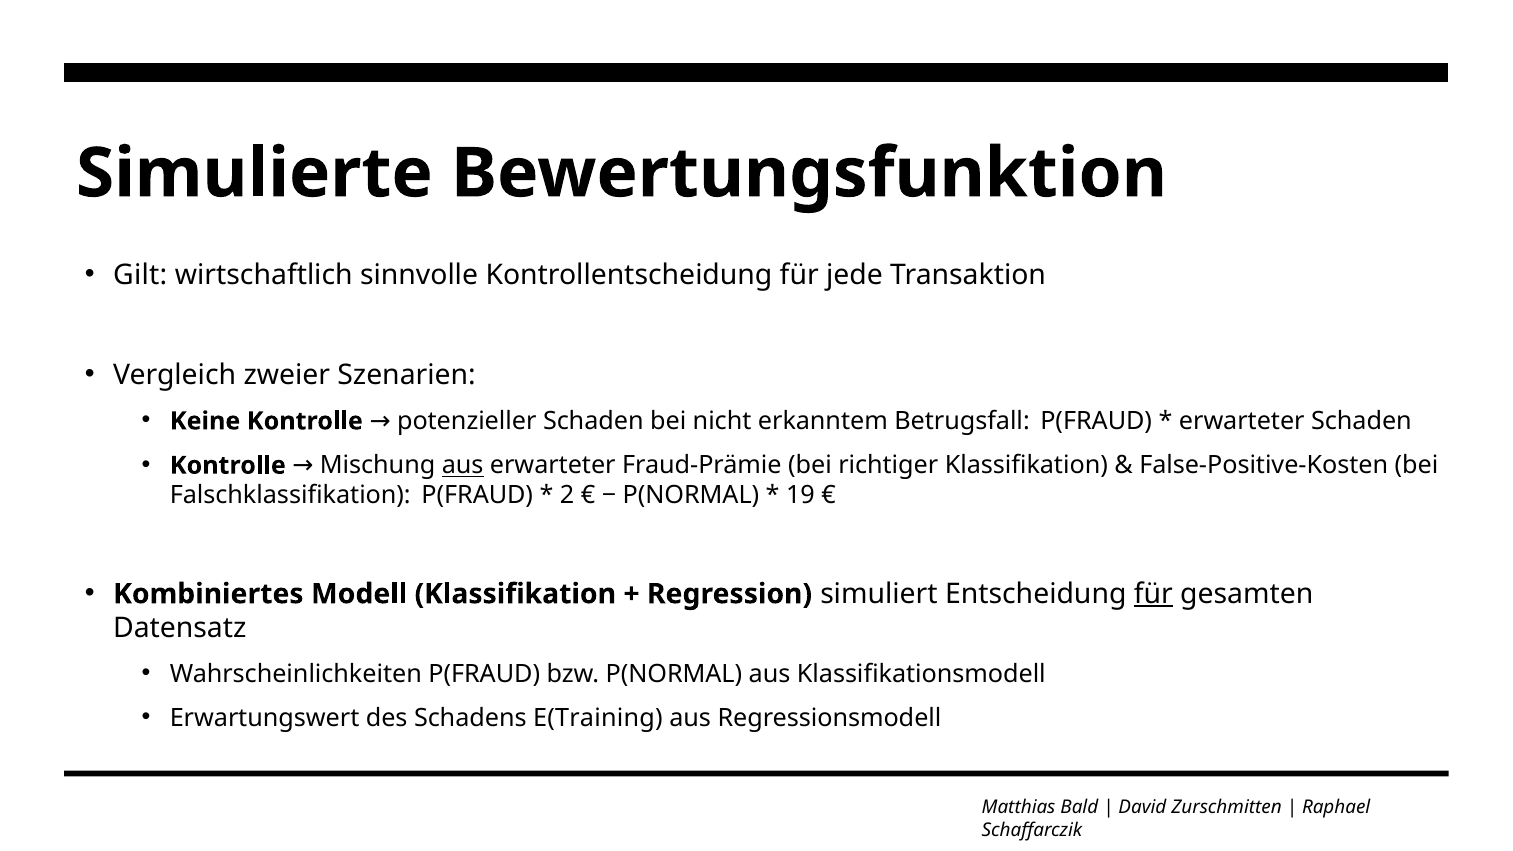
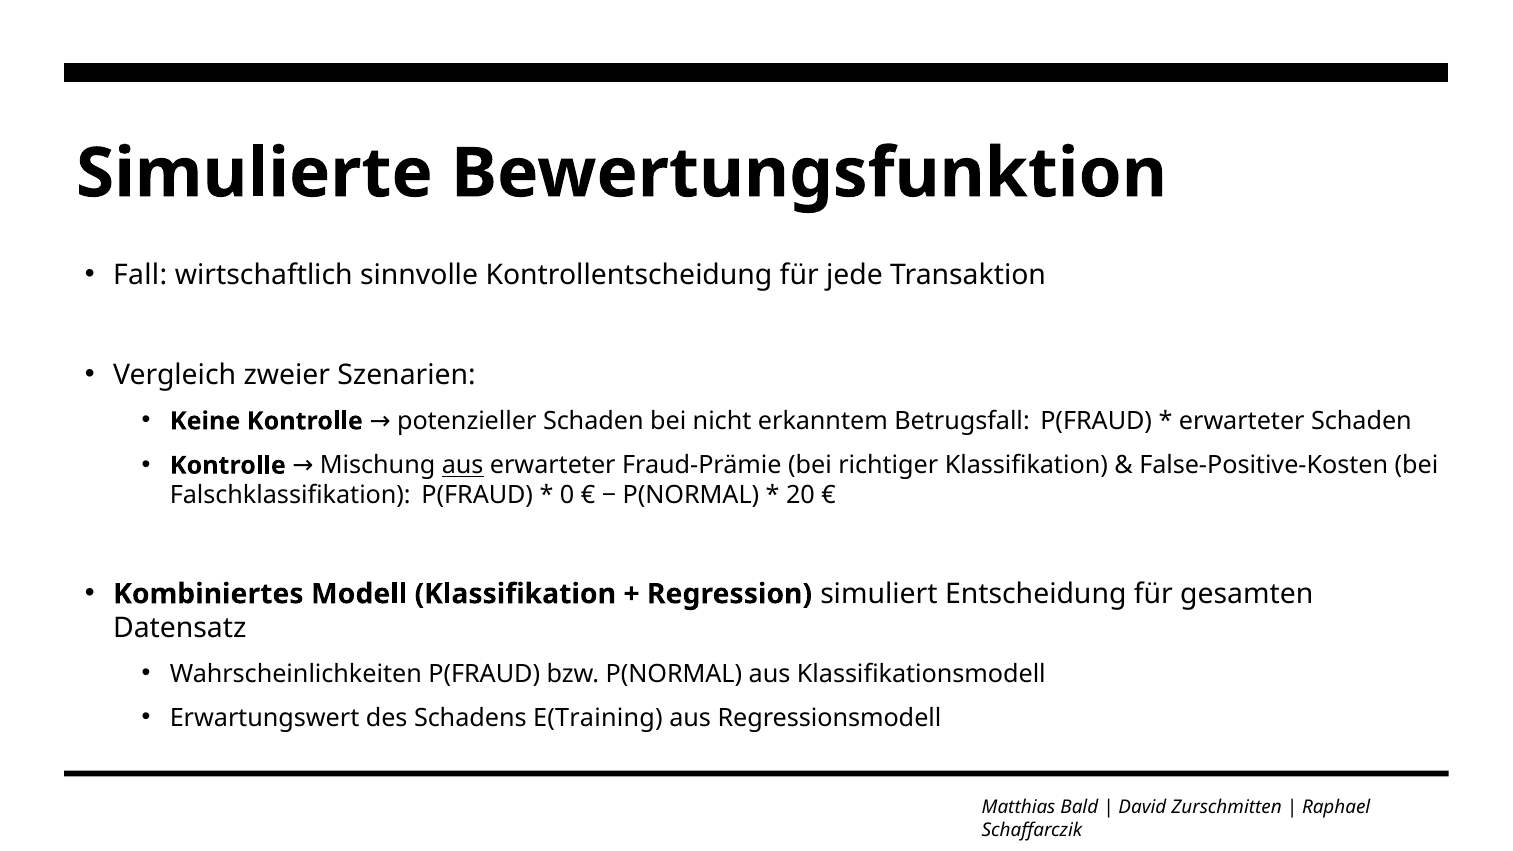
Gilt: Gilt -> Fall
2: 2 -> 0
19: 19 -> 20
für at (1153, 594) underline: present -> none
